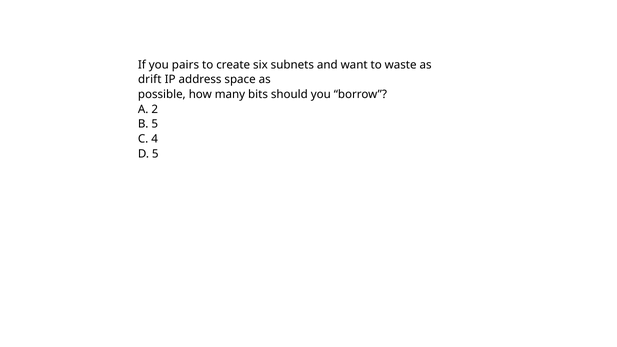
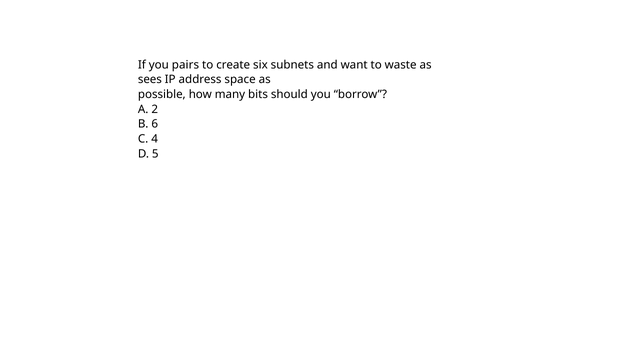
drift: drift -> sees
B 5: 5 -> 6
